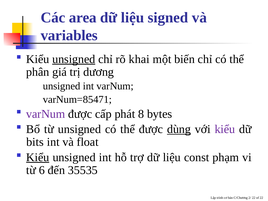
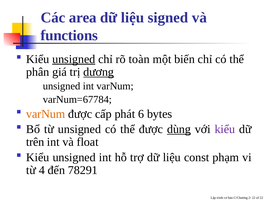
variables: variables -> functions
khai: khai -> toàn
dương underline: none -> present
varNum=85471: varNum=85471 -> varNum=67784
varNum at (46, 114) colour: purple -> orange
8: 8 -> 6
bits: bits -> trên
Kiểu at (38, 157) underline: present -> none
6: 6 -> 4
35535: 35535 -> 78291
